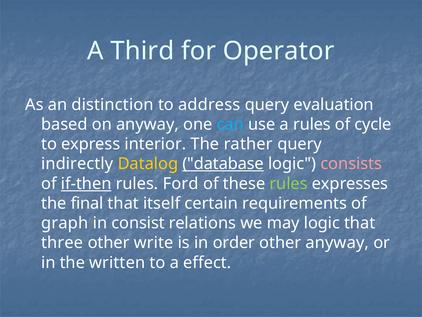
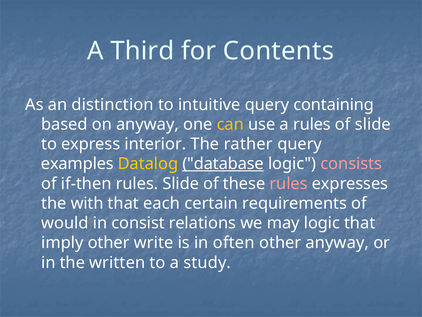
Operator: Operator -> Contents
address: address -> intuitive
evaluation: evaluation -> containing
can colour: light blue -> yellow
of cycle: cycle -> slide
indirectly: indirectly -> examples
if-then underline: present -> none
rules Ford: Ford -> Slide
rules at (289, 183) colour: light green -> pink
final: final -> with
itself: itself -> each
graph: graph -> would
three: three -> imply
order: order -> often
effect: effect -> study
